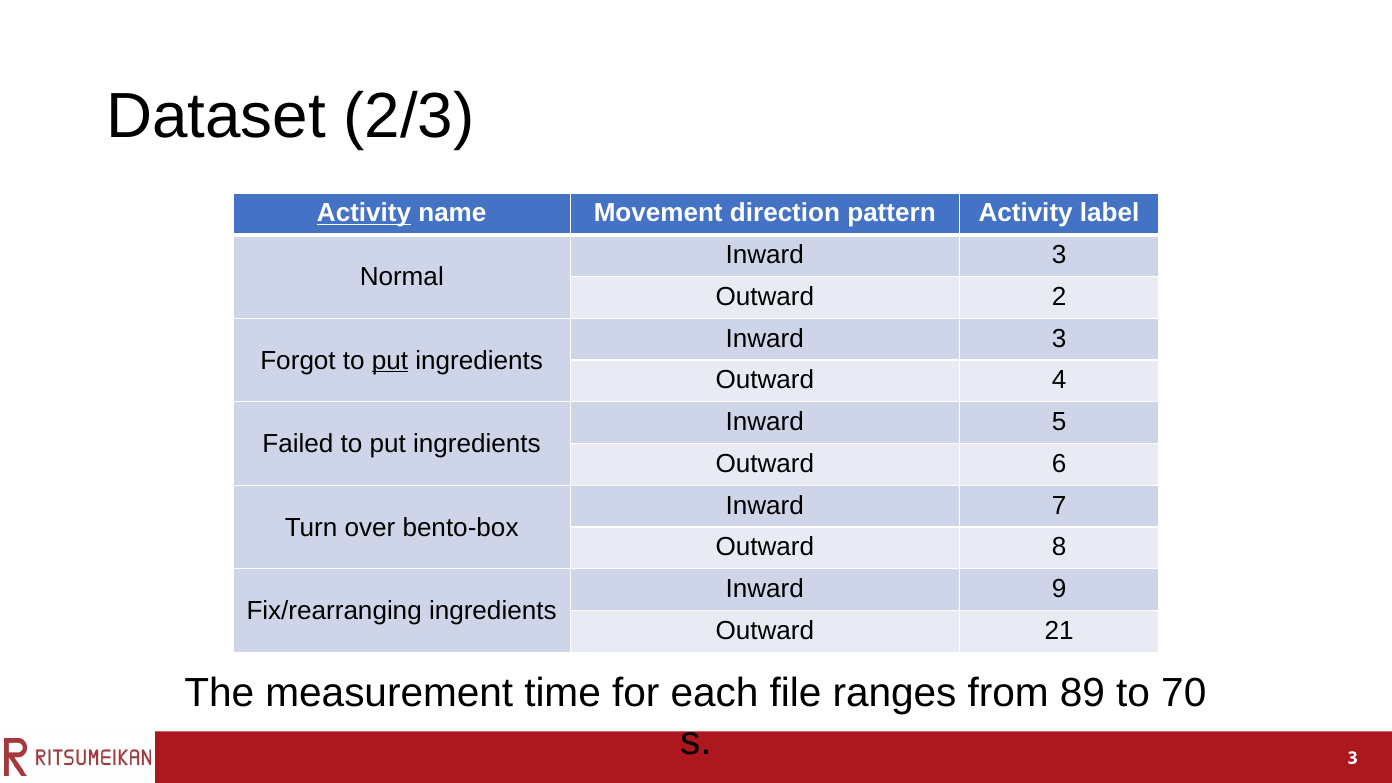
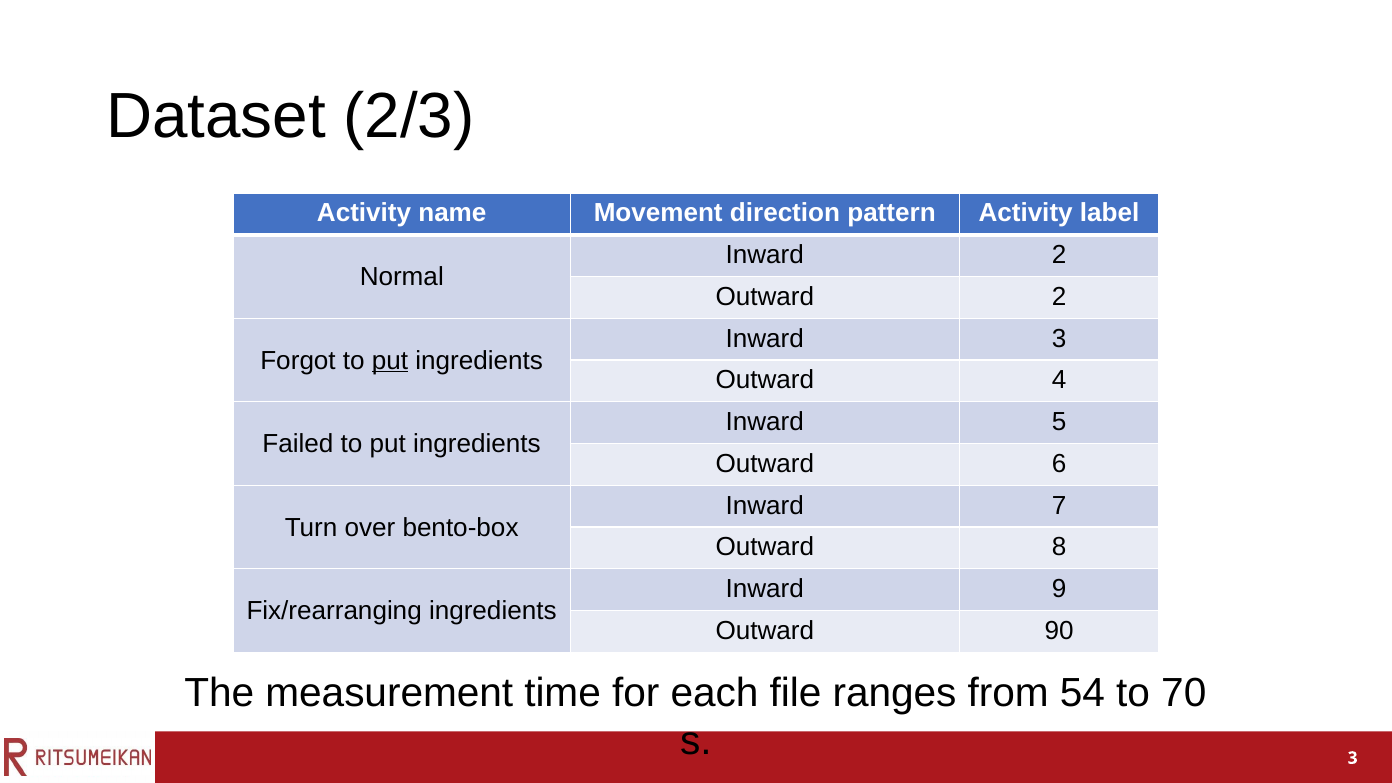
Activity at (364, 213) underline: present -> none
3 at (1059, 255): 3 -> 2
21: 21 -> 90
89: 89 -> 54
